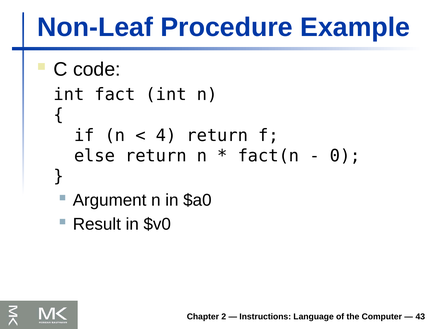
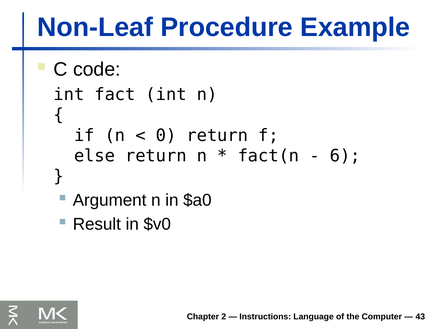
4: 4 -> 0
0: 0 -> 6
